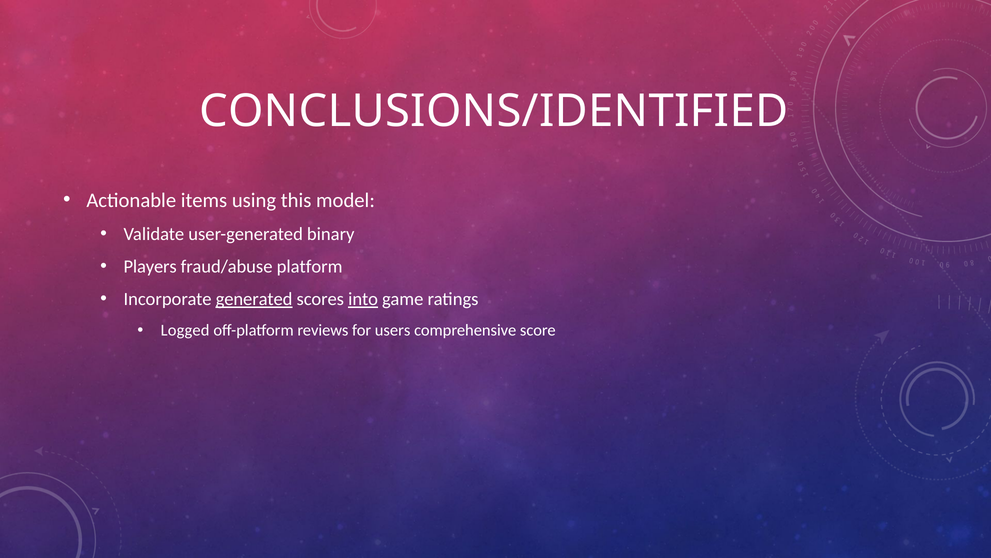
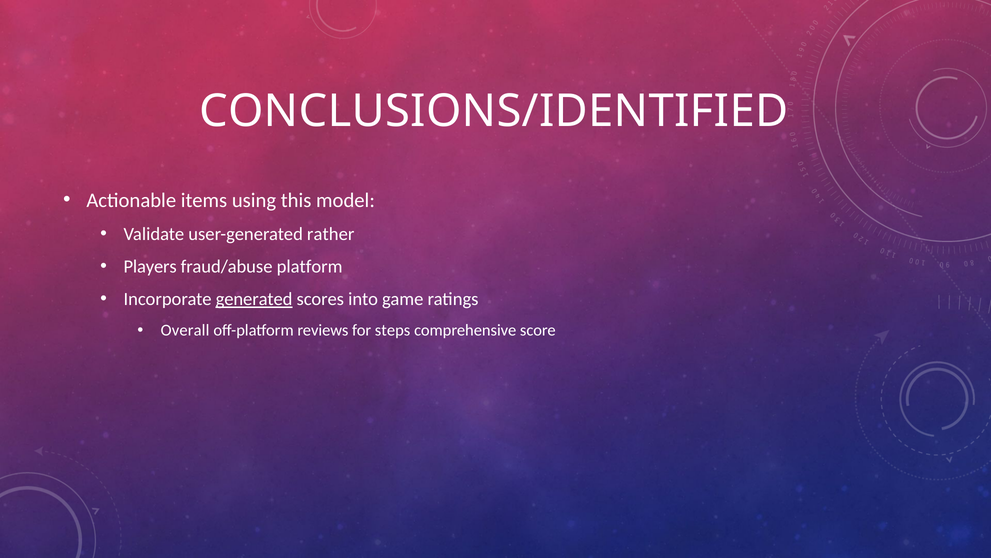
binary: binary -> rather
into underline: present -> none
Logged: Logged -> Overall
users: users -> steps
